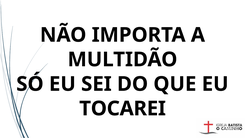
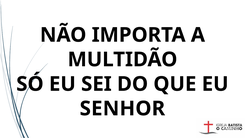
TOCAREI: TOCAREI -> SENHOR
